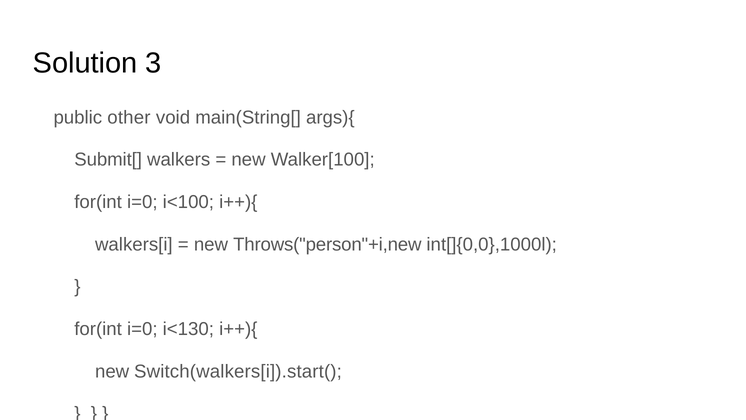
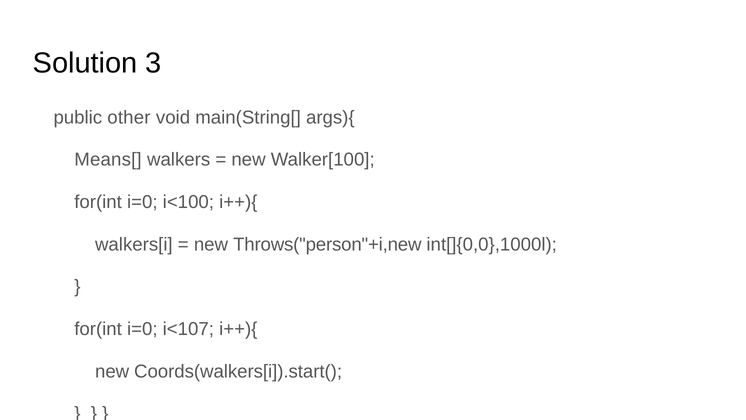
Submit[: Submit[ -> Means[
i<130: i<130 -> i<107
Switch(walkers[i]).start(: Switch(walkers[i]).start( -> Coords(walkers[i]).start(
